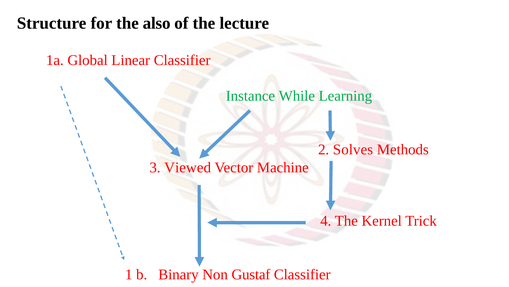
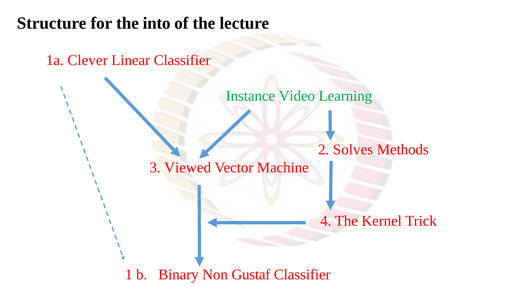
also: also -> into
Global: Global -> Clever
While: While -> Video
